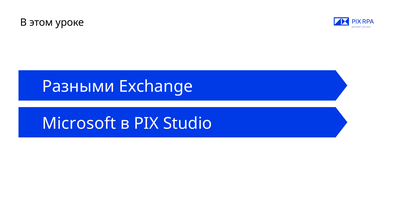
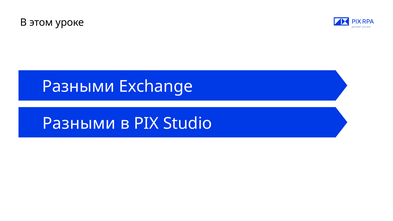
Microsoft at (79, 123): Microsoft -> Разными
